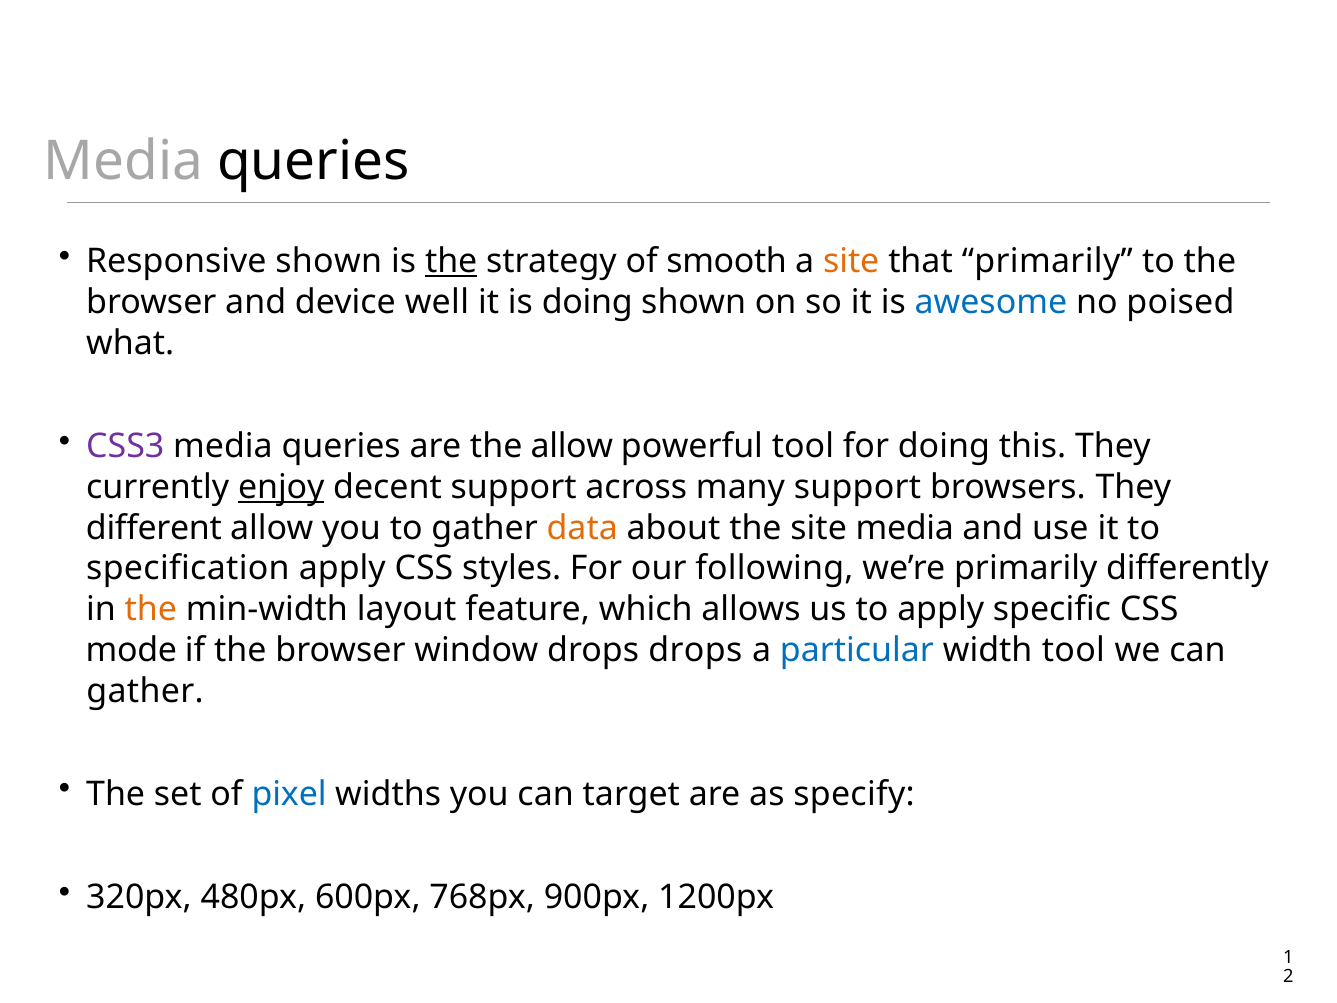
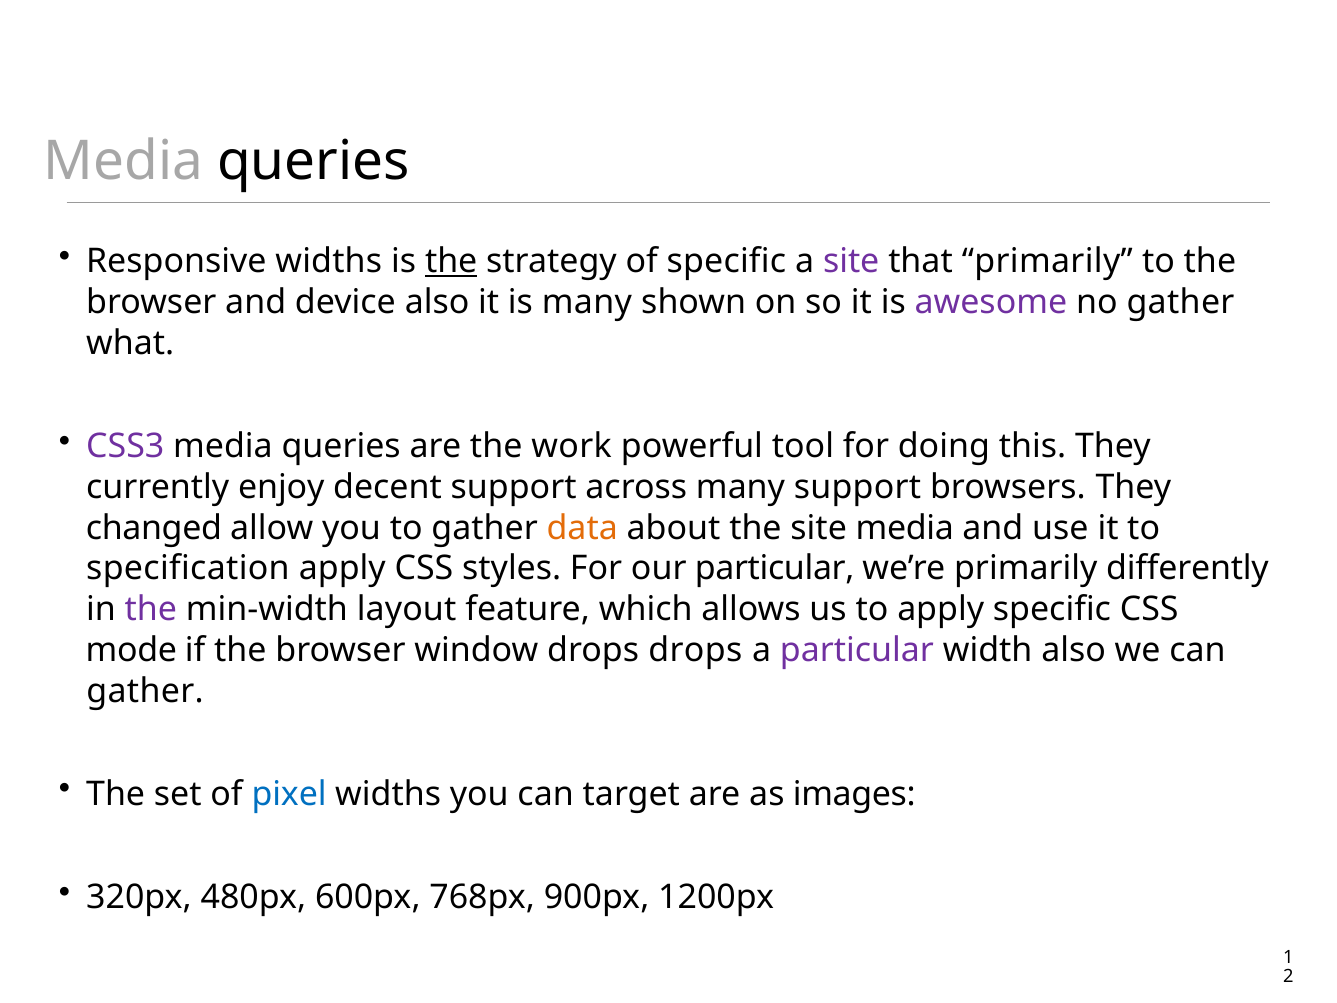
Responsive shown: shown -> widths
of smooth: smooth -> specific
site at (851, 262) colour: orange -> purple
device well: well -> also
is doing: doing -> many
awesome colour: blue -> purple
no poised: poised -> gather
the allow: allow -> work
enjoy underline: present -> none
different: different -> changed
our following: following -> particular
the at (151, 609) colour: orange -> purple
particular at (857, 650) colour: blue -> purple
width tool: tool -> also
specify: specify -> images
